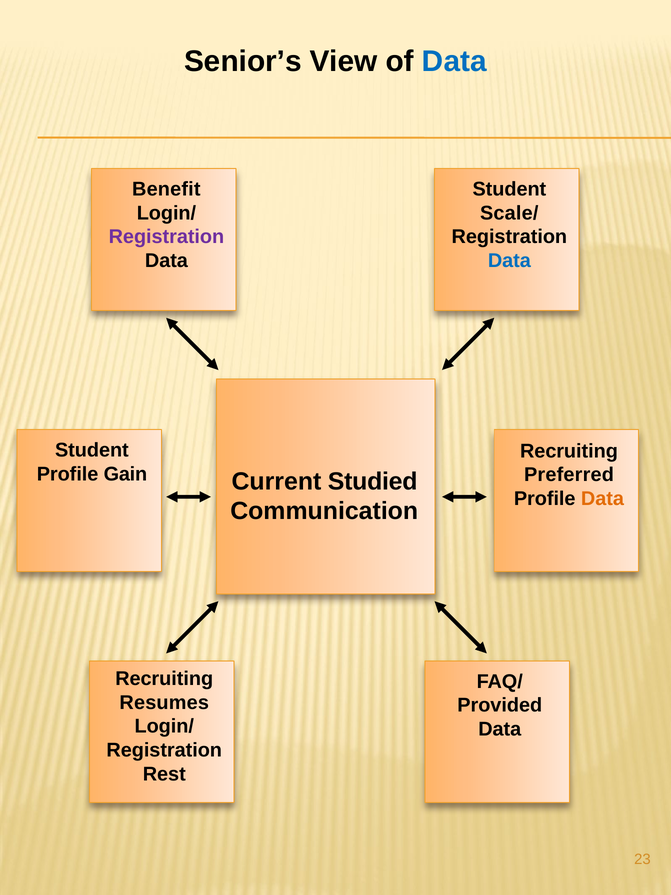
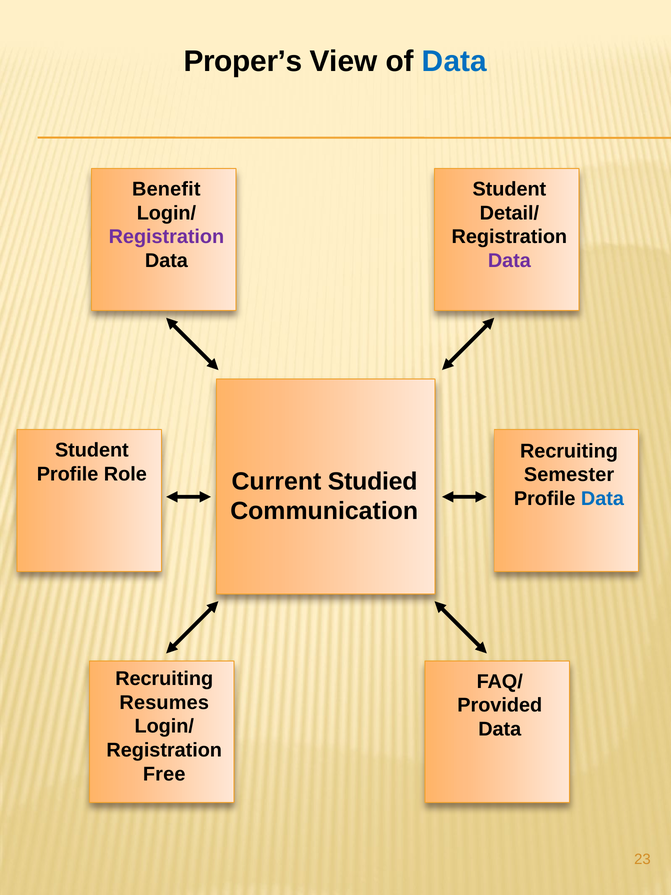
Senior’s: Senior’s -> Proper’s
Scale/: Scale/ -> Detail/
Data at (509, 261) colour: blue -> purple
Gain: Gain -> Role
Preferred: Preferred -> Semester
Data at (602, 499) colour: orange -> blue
Rest: Rest -> Free
